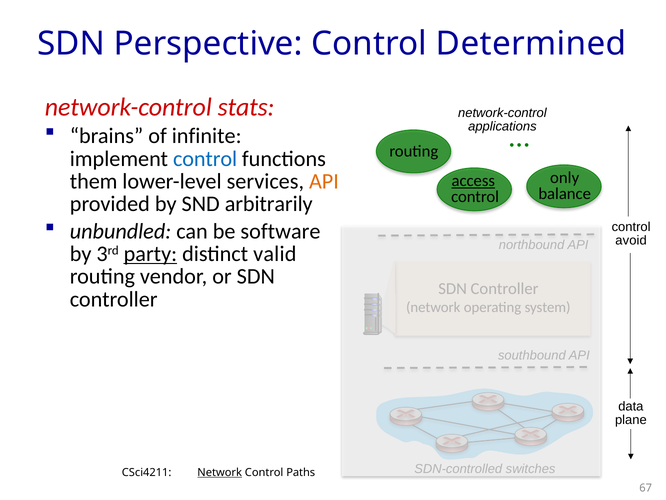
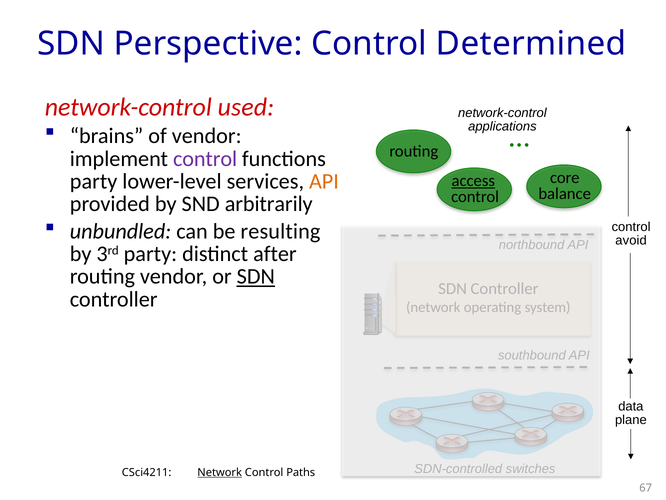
stats: stats -> used
of infinite: infinite -> vendor
control at (205, 159) colour: blue -> purple
only: only -> core
them at (94, 181): them -> party
software: software -> resulting
party at (150, 254) underline: present -> none
valid: valid -> after
SDN at (256, 276) underline: none -> present
